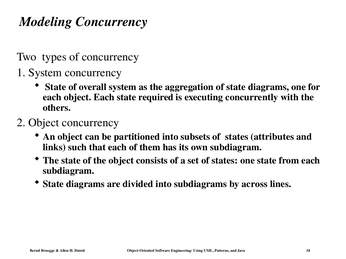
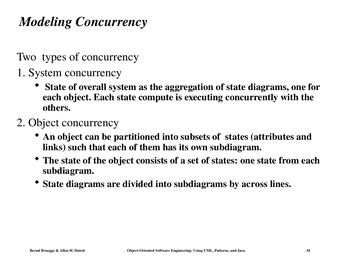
required: required -> compute
